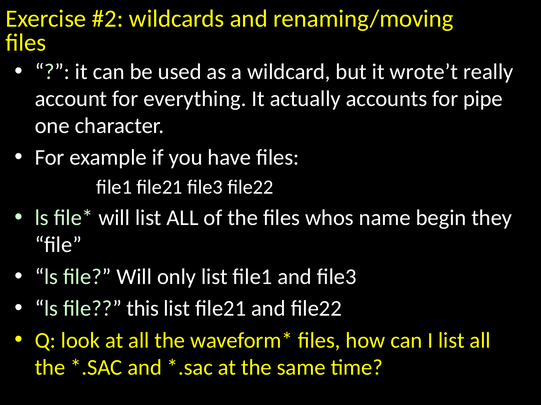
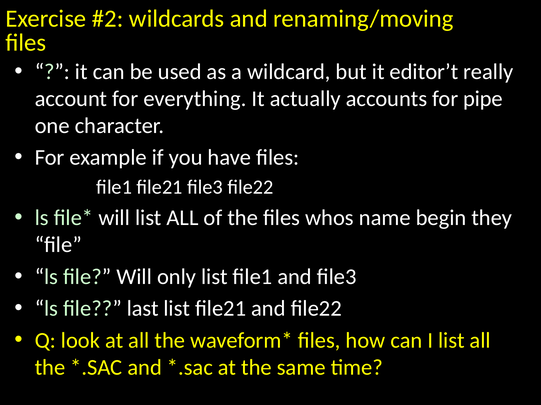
wrote’t: wrote’t -> editor’t
this: this -> last
